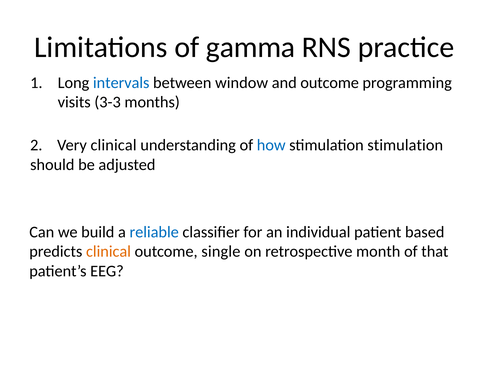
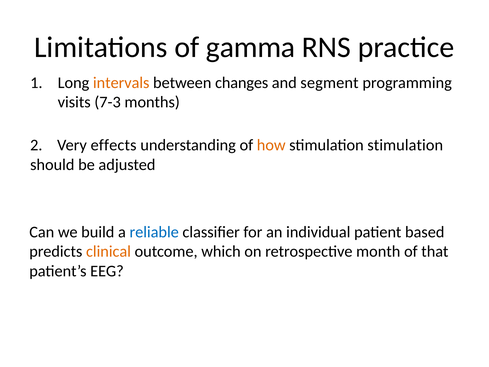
intervals colour: blue -> orange
window: window -> changes
and outcome: outcome -> segment
3-3: 3-3 -> 7-3
Very clinical: clinical -> effects
how colour: blue -> orange
single: single -> which
